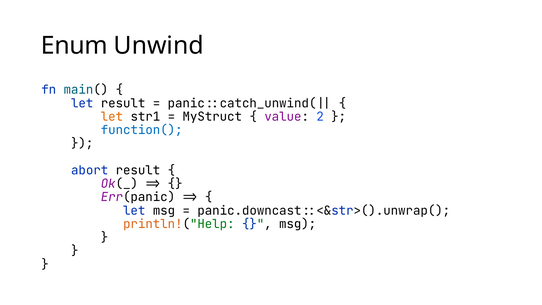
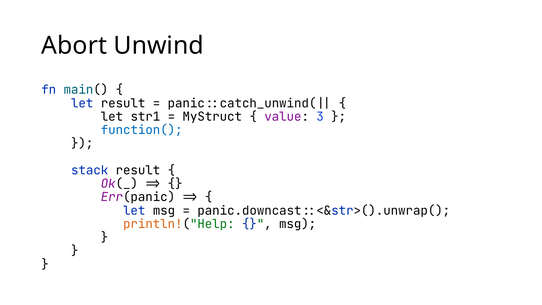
Enum: Enum -> Abort
let at (112, 117) colour: orange -> black
2: 2 -> 3
abort: abort -> stack
